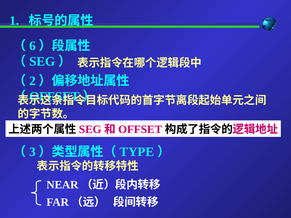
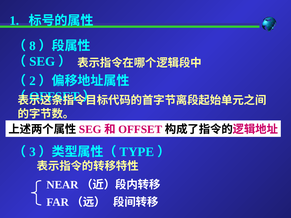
6: 6 -> 8
